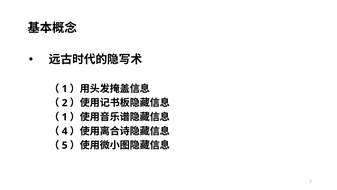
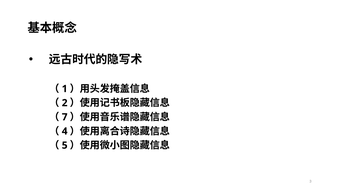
1 at (65, 117): 1 -> 7
